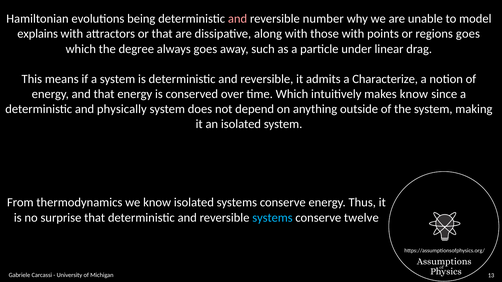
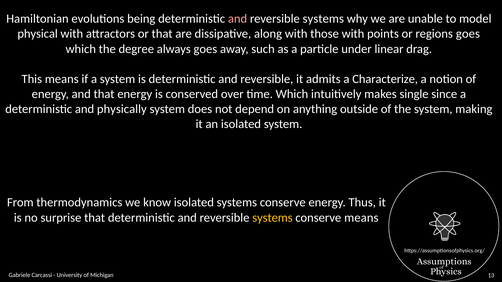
number at (323, 19): number -> systems
explains: explains -> physical
makes know: know -> single
systems at (272, 218) colour: light blue -> yellow
conserve twelve: twelve -> means
